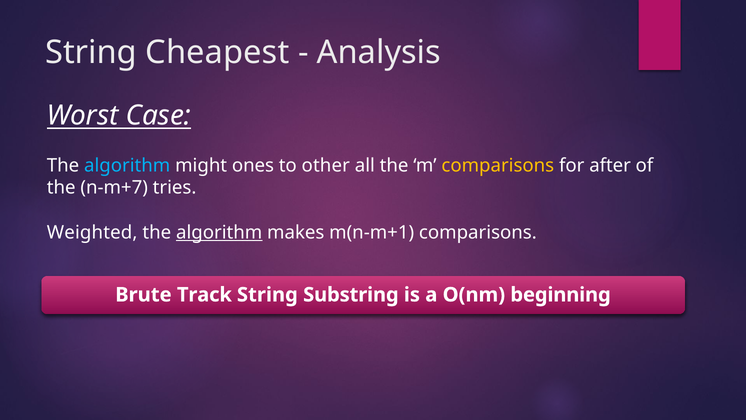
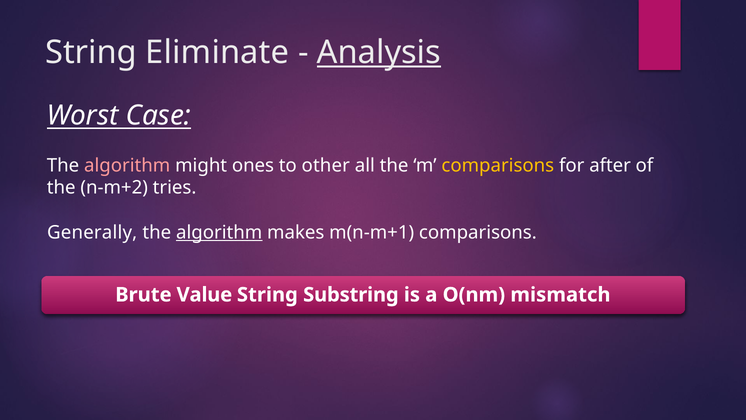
Cheapest: Cheapest -> Eliminate
Analysis underline: none -> present
algorithm at (127, 165) colour: light blue -> pink
n-m+7: n-m+7 -> n-m+2
Weighted: Weighted -> Generally
Track: Track -> Value
beginning: beginning -> mismatch
